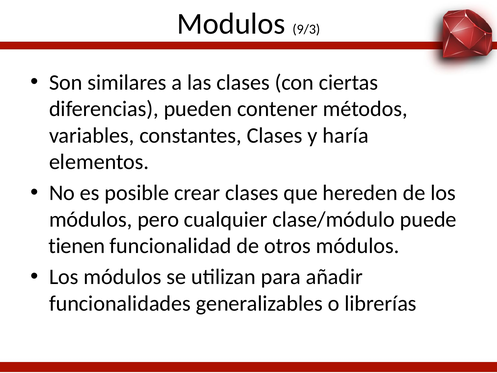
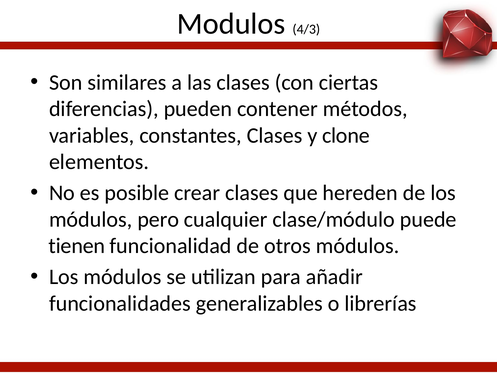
9/3: 9/3 -> 4/3
haría: haría -> clone
